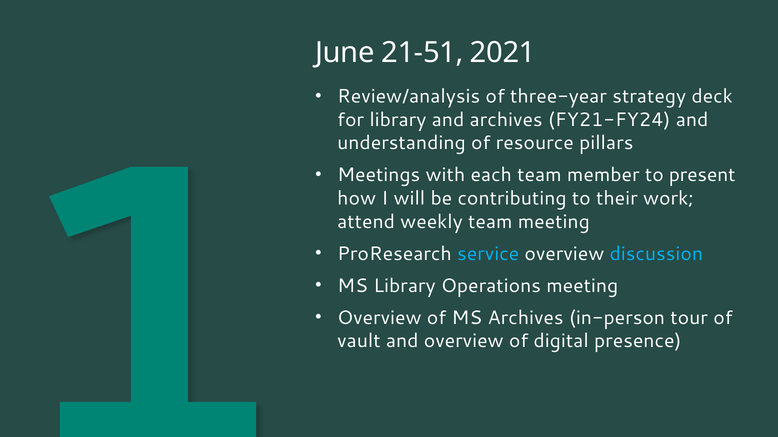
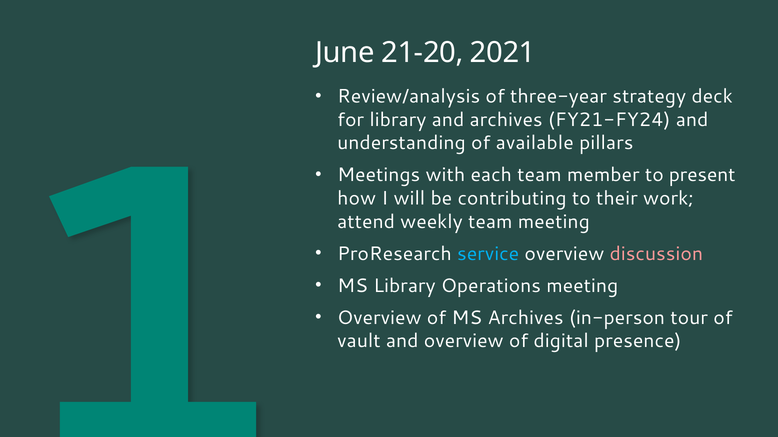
21-51: 21-51 -> 21-20
resource: resource -> available
discussion colour: light blue -> pink
